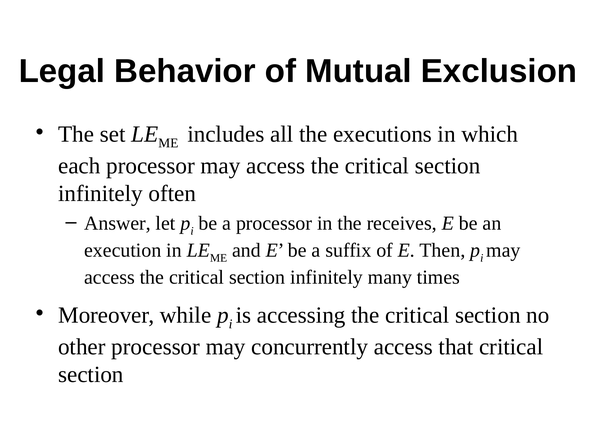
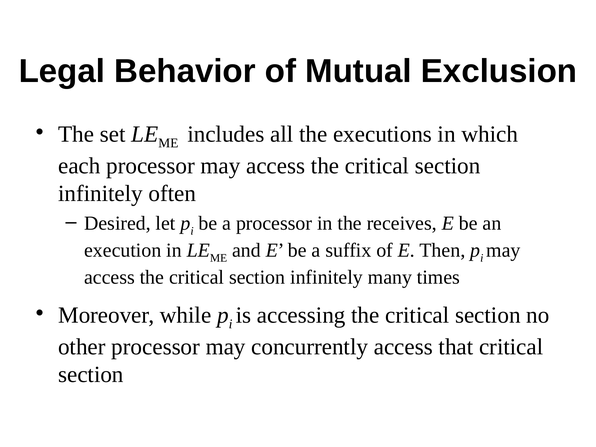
Answer: Answer -> Desired
